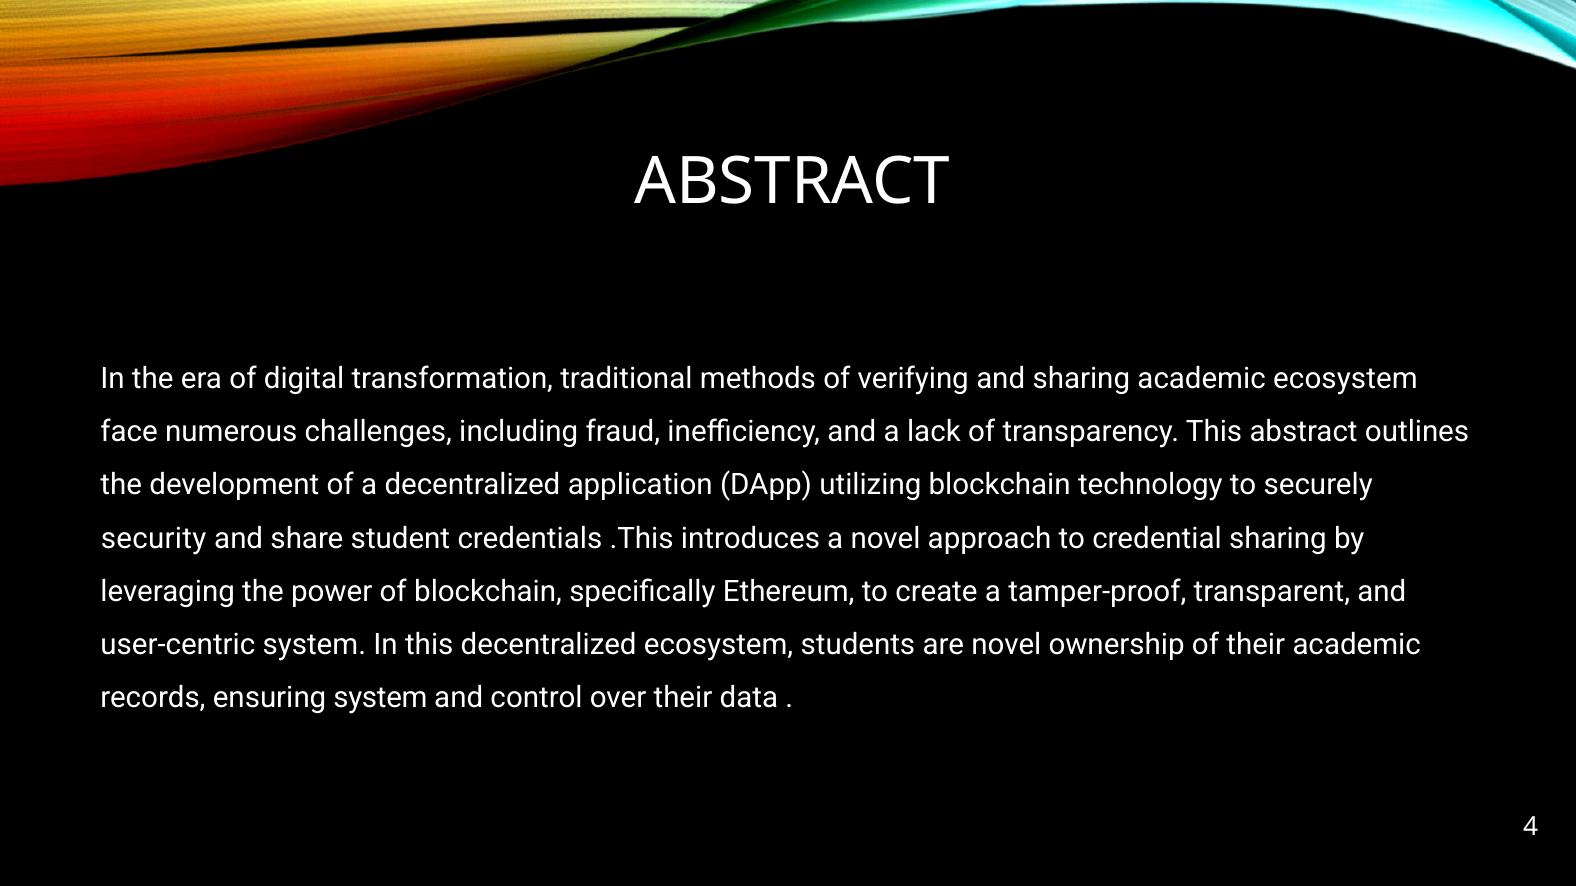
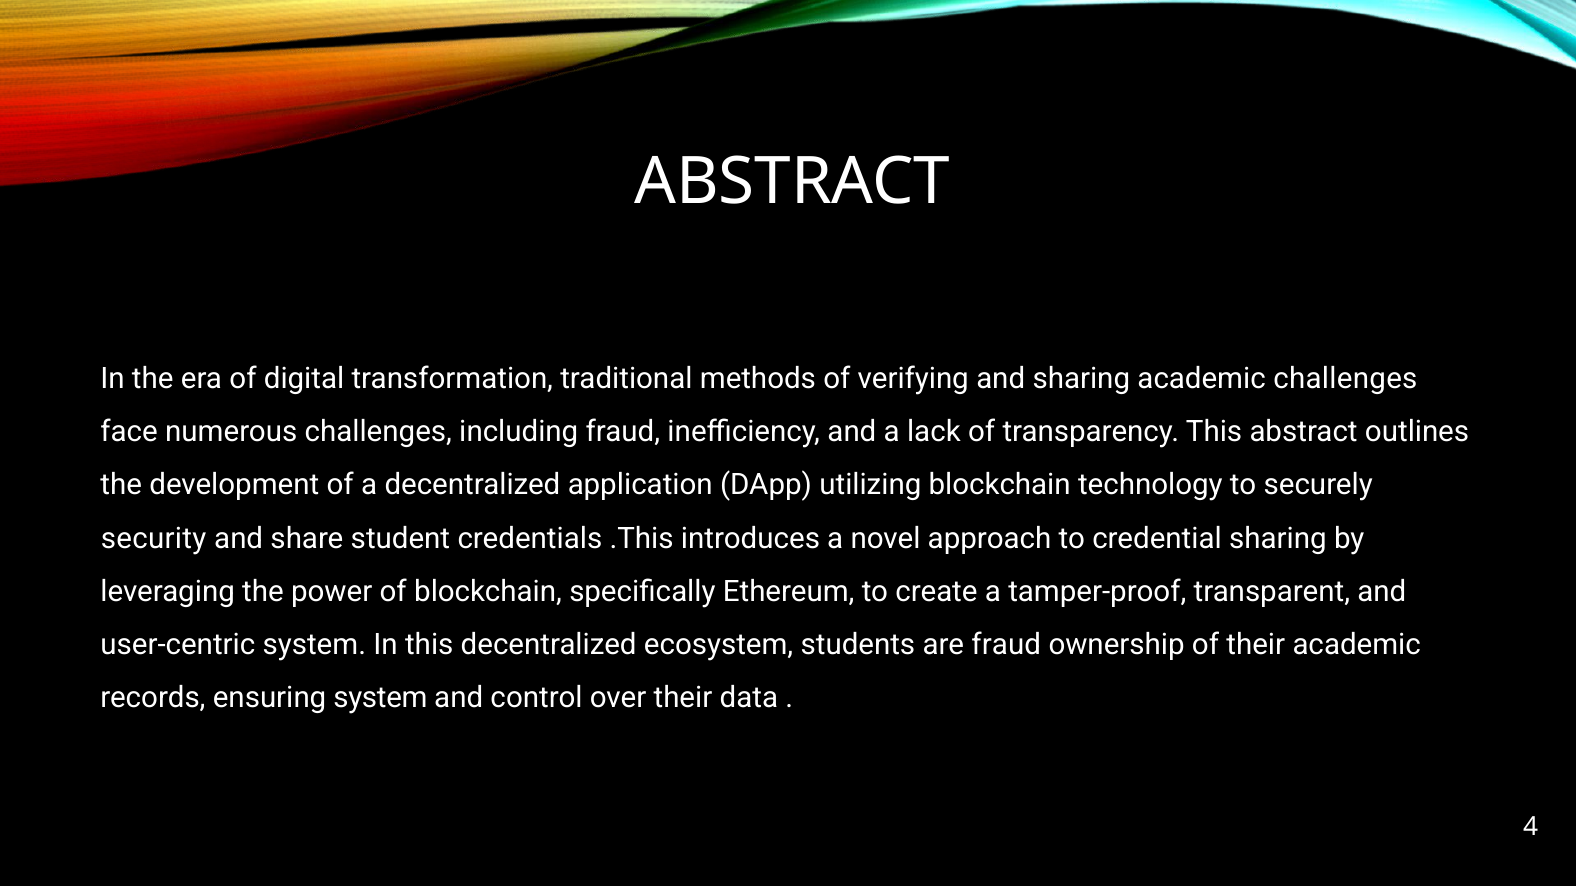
academic ecosystem: ecosystem -> challenges
are novel: novel -> fraud
